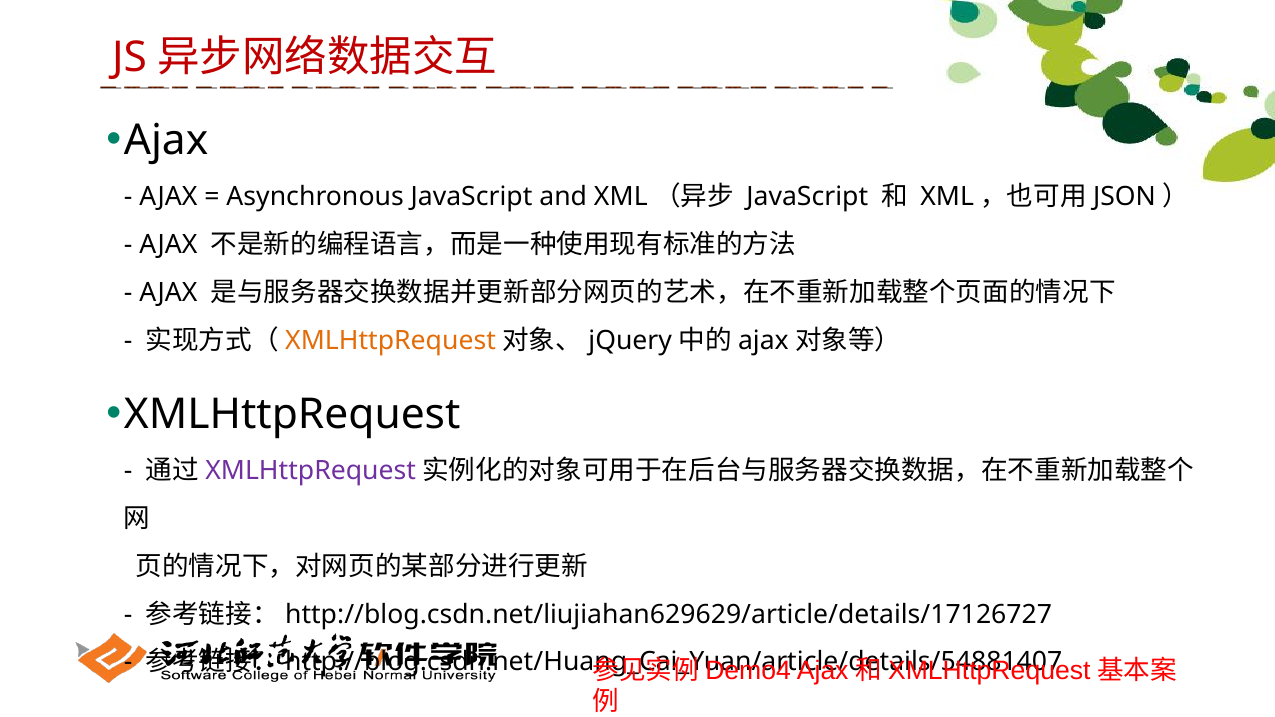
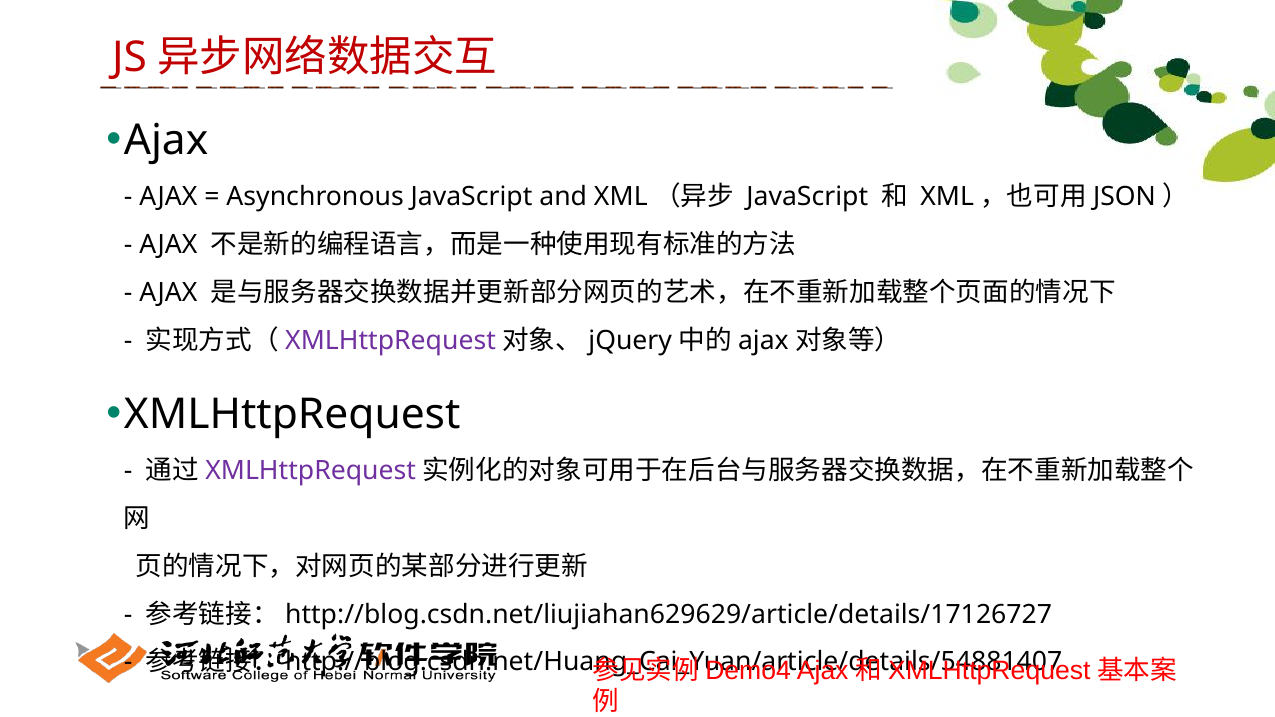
XMLHttpRequest at (391, 340) colour: orange -> purple
